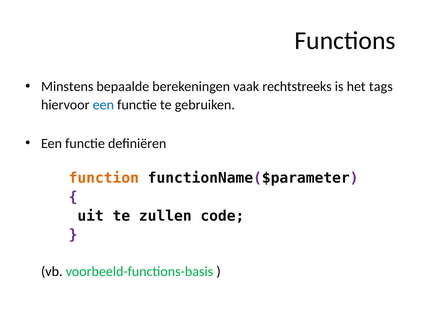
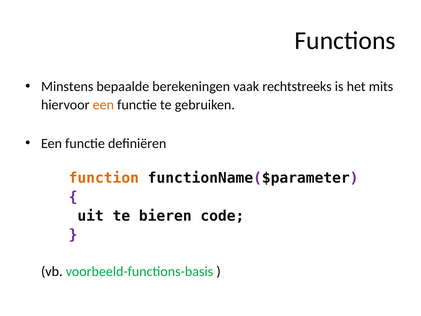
tags: tags -> mits
een at (103, 105) colour: blue -> orange
zullen: zullen -> bieren
